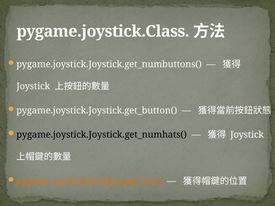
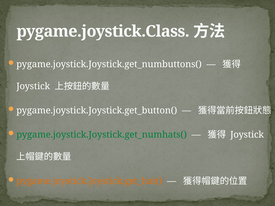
pygame.joystick.Joystick.get_numhats( colour: black -> green
